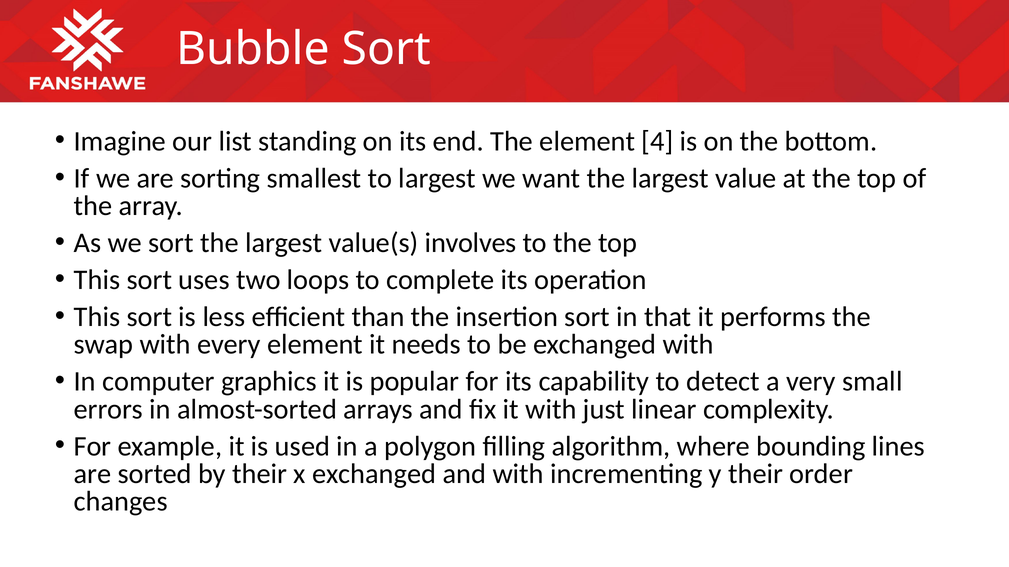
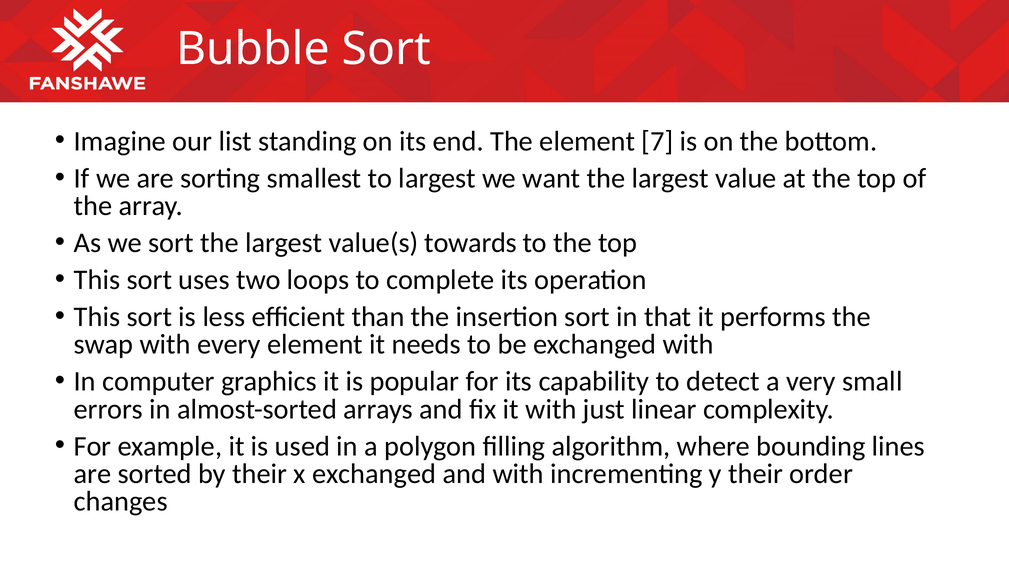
4: 4 -> 7
involves: involves -> towards
